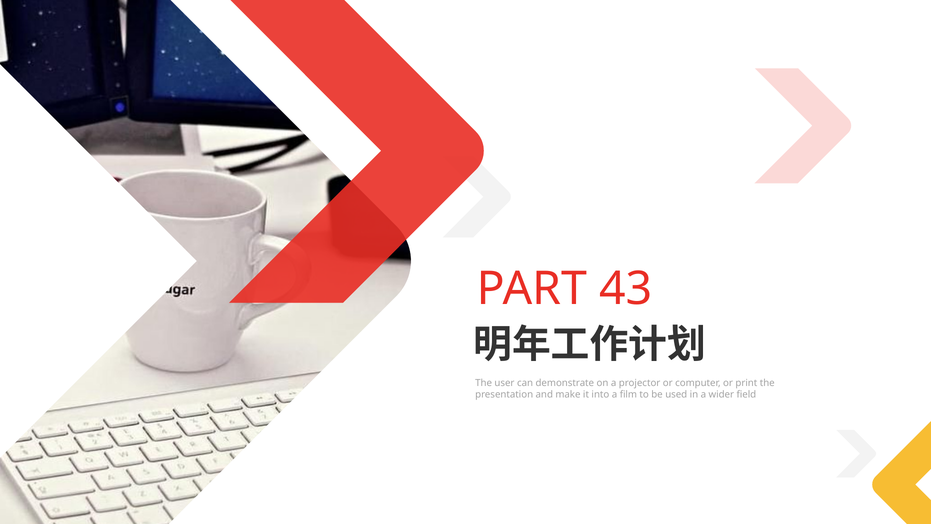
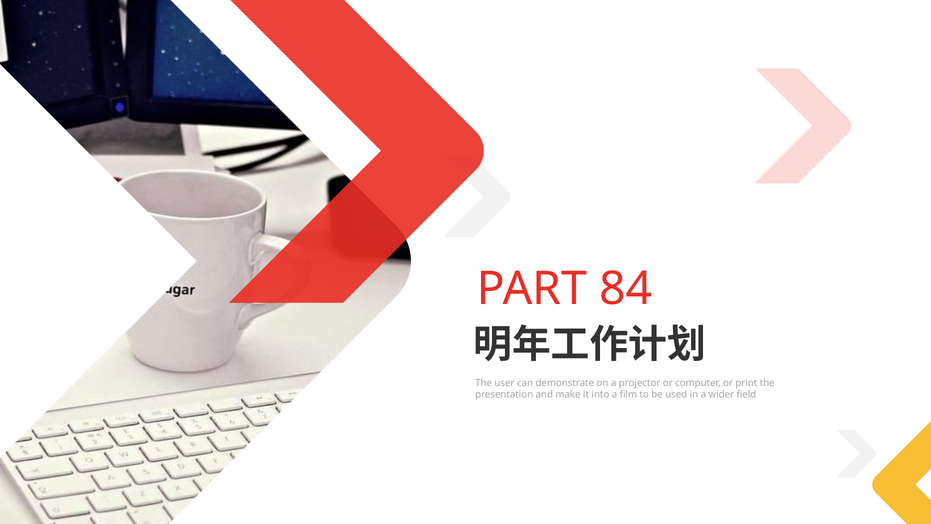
43: 43 -> 84
